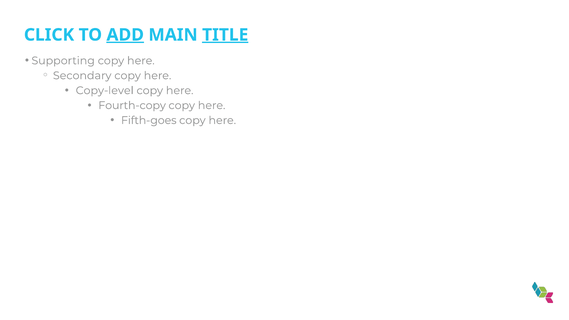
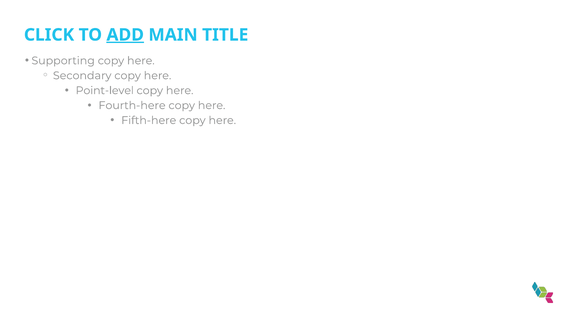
TITLE underline: present -> none
Copy-level: Copy-level -> Point-level
Fourth-copy: Fourth-copy -> Fourth-here
Fifth-goes: Fifth-goes -> Fifth-here
